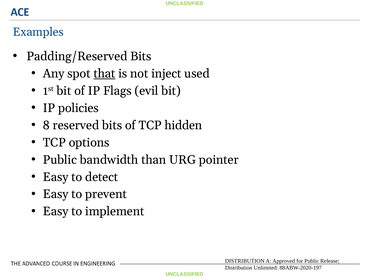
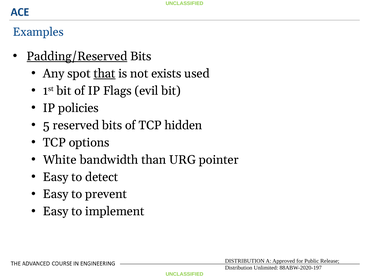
Padding/Reserved underline: none -> present
inject: inject -> exists
8: 8 -> 5
Public at (60, 160): Public -> White
